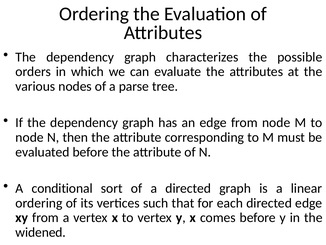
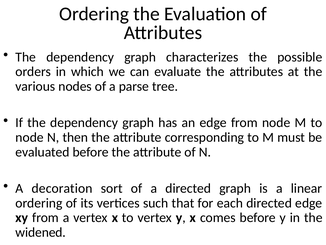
conditional: conditional -> decoration
